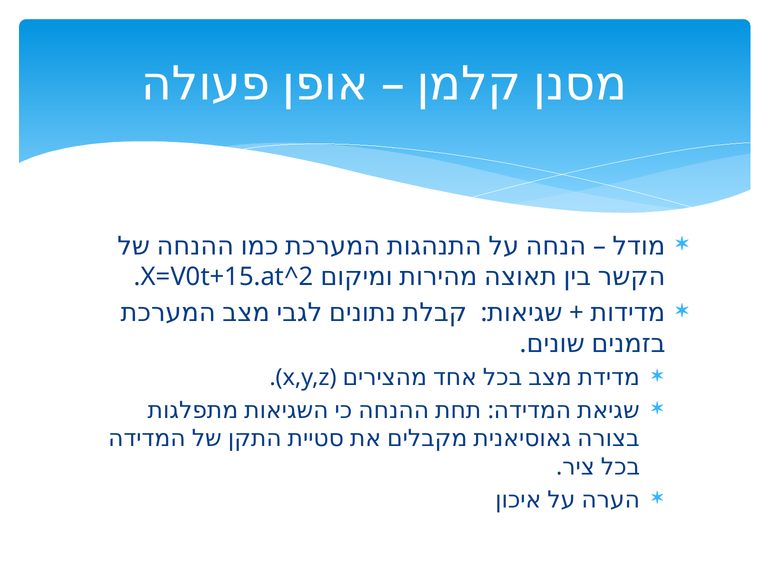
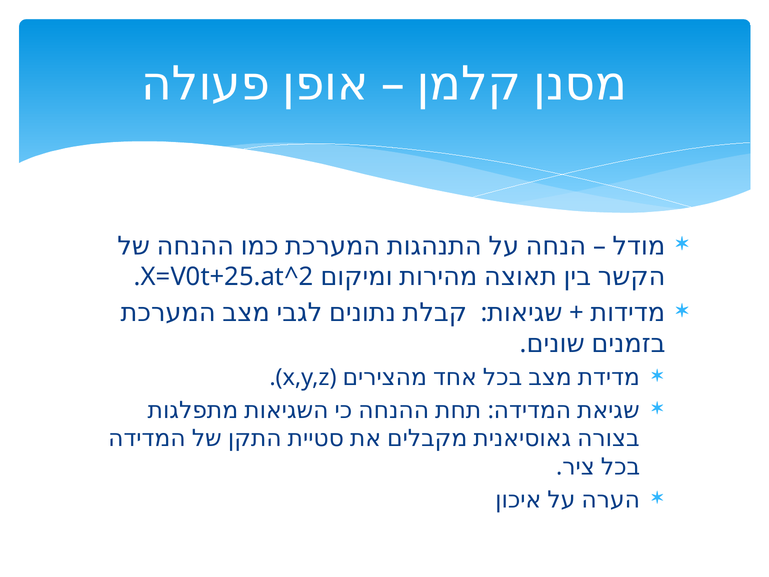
X=V0t+15.at^2: X=V0t+15.at^2 -> X=V0t+25.at^2
